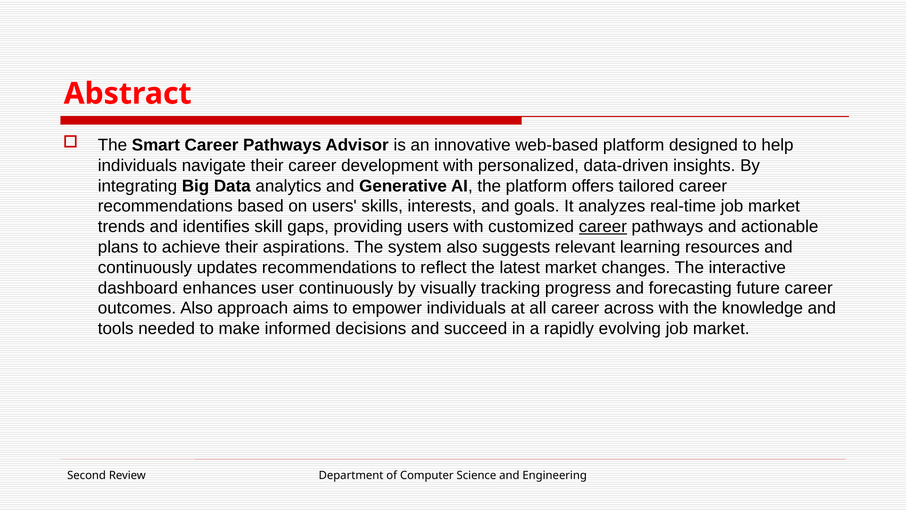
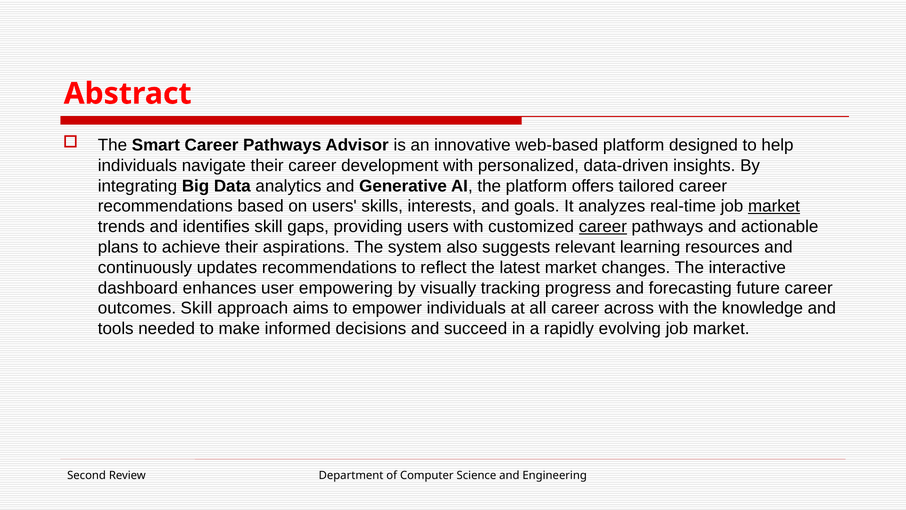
market at (774, 206) underline: none -> present
user continuously: continuously -> empowering
outcomes Also: Also -> Skill
